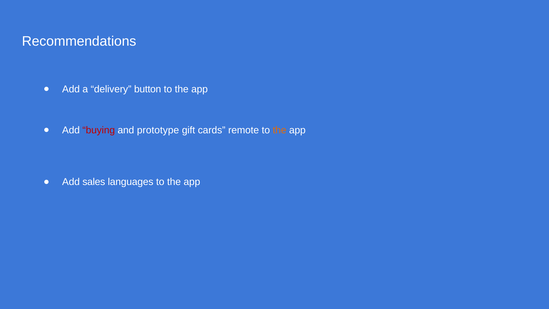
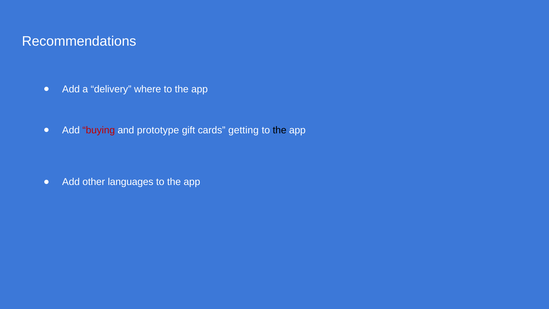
button: button -> where
remote: remote -> getting
the at (280, 130) colour: orange -> black
sales: sales -> other
